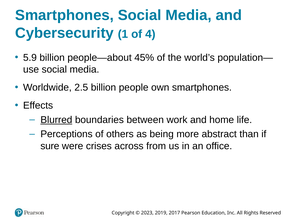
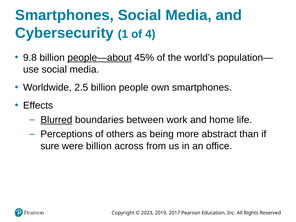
5.9: 5.9 -> 9.8
people—about underline: none -> present
were crises: crises -> billion
